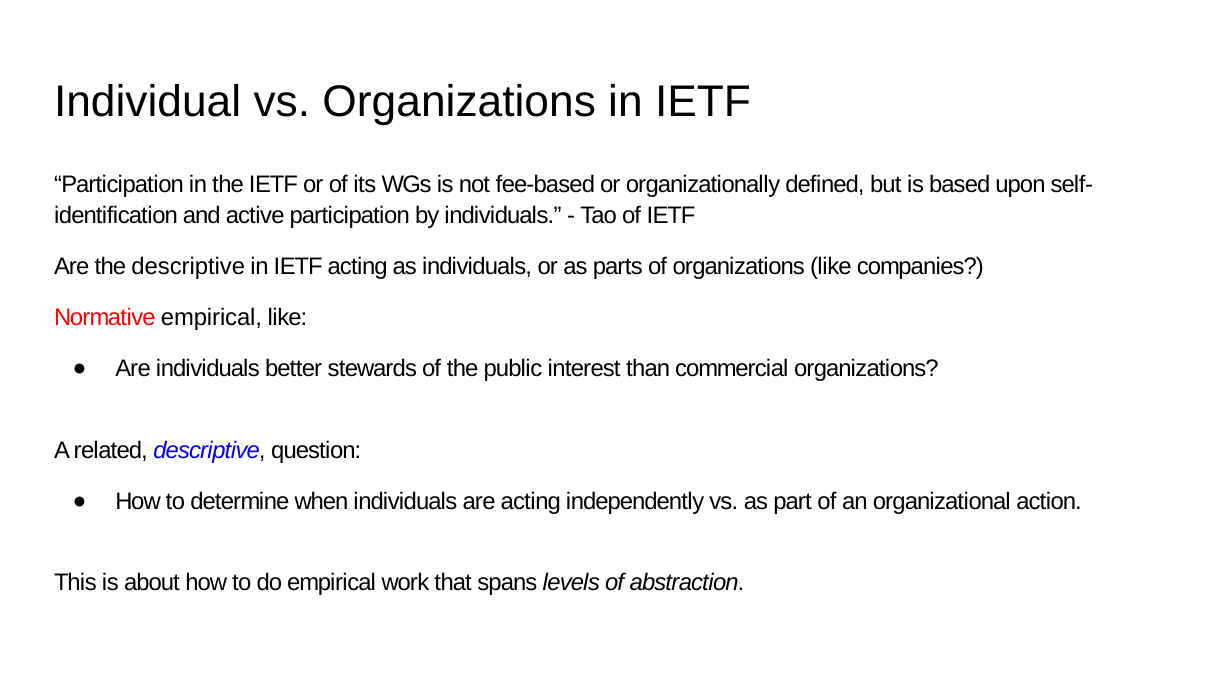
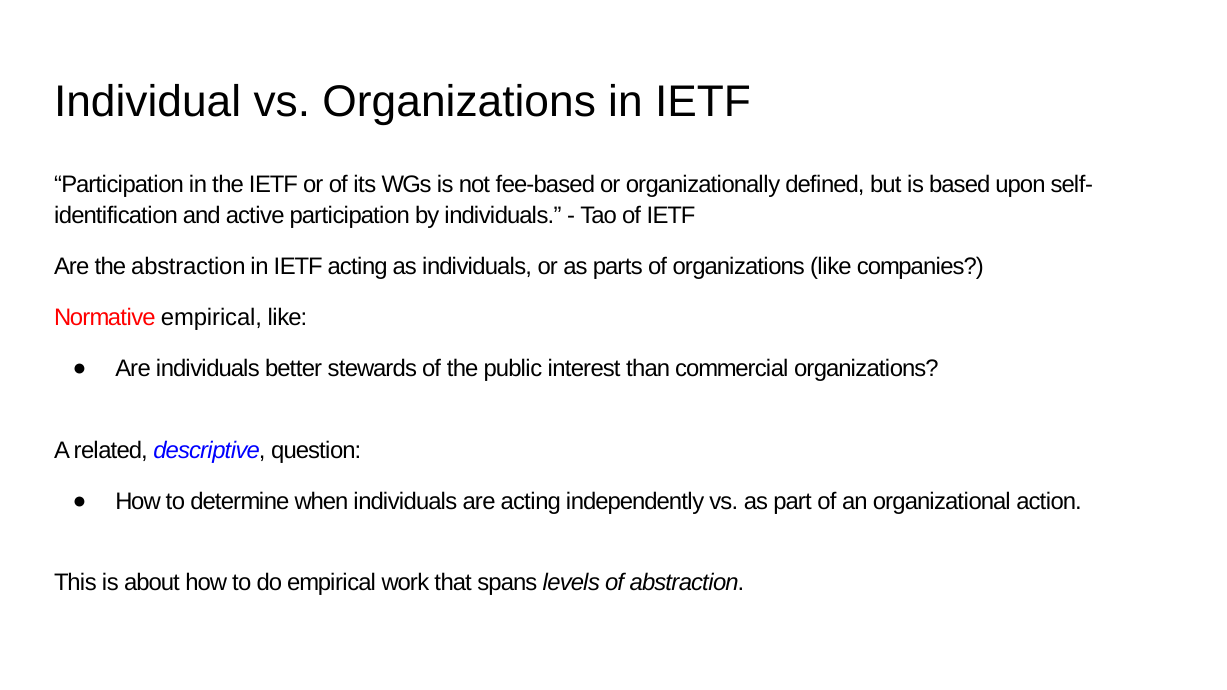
the descriptive: descriptive -> abstraction
